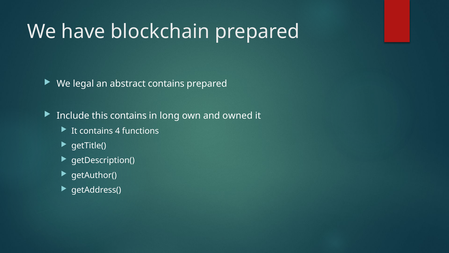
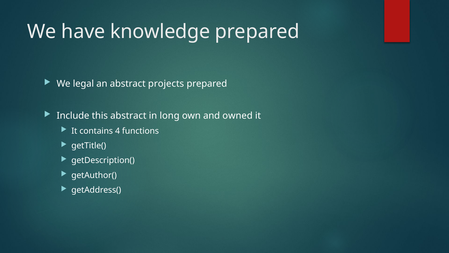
blockchain: blockchain -> knowledge
abstract contains: contains -> projects
this contains: contains -> abstract
